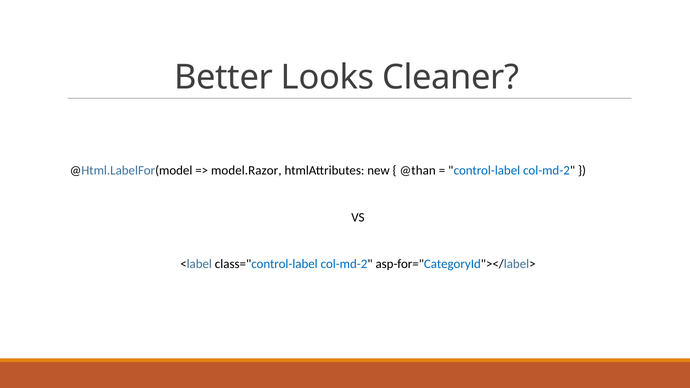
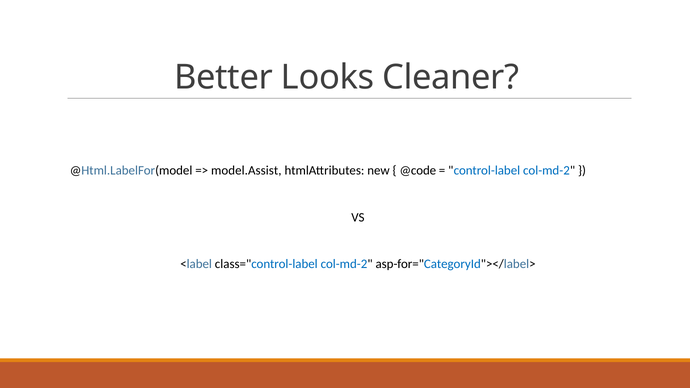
model.Razor: model.Razor -> model.Assist
@than: @than -> @code
